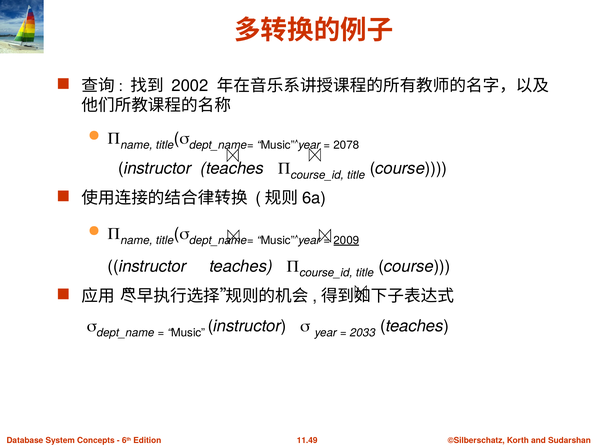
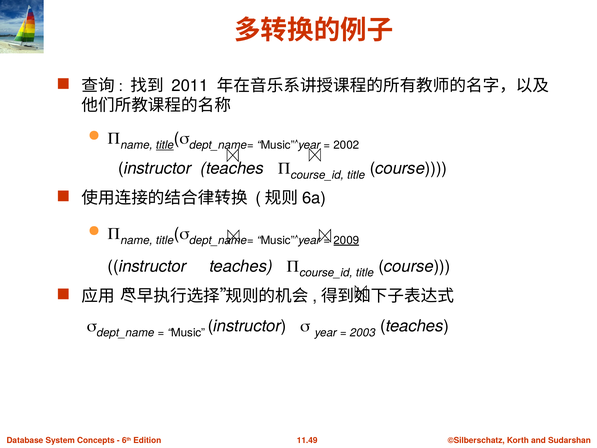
2002: 2002 -> 2011
title at (165, 145) underline: none -> present
2078: 2078 -> 2002
2033: 2033 -> 2003
